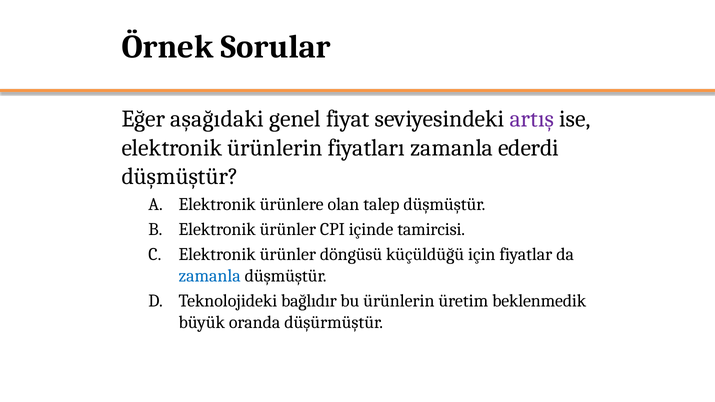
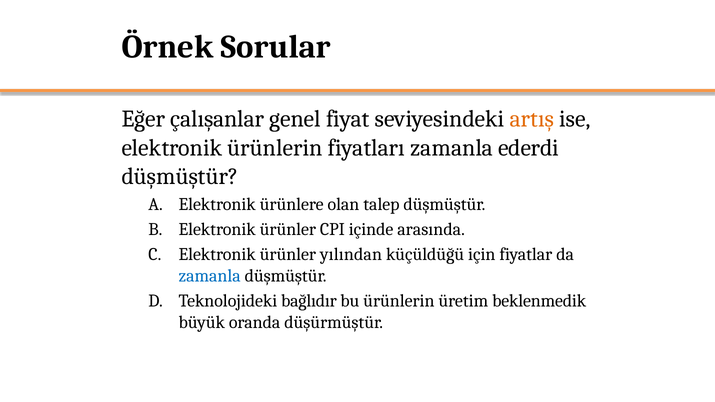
aşağıdaki: aşağıdaki -> çalışanlar
artış colour: purple -> orange
tamircisi: tamircisi -> arasında
döngüsü: döngüsü -> yılından
